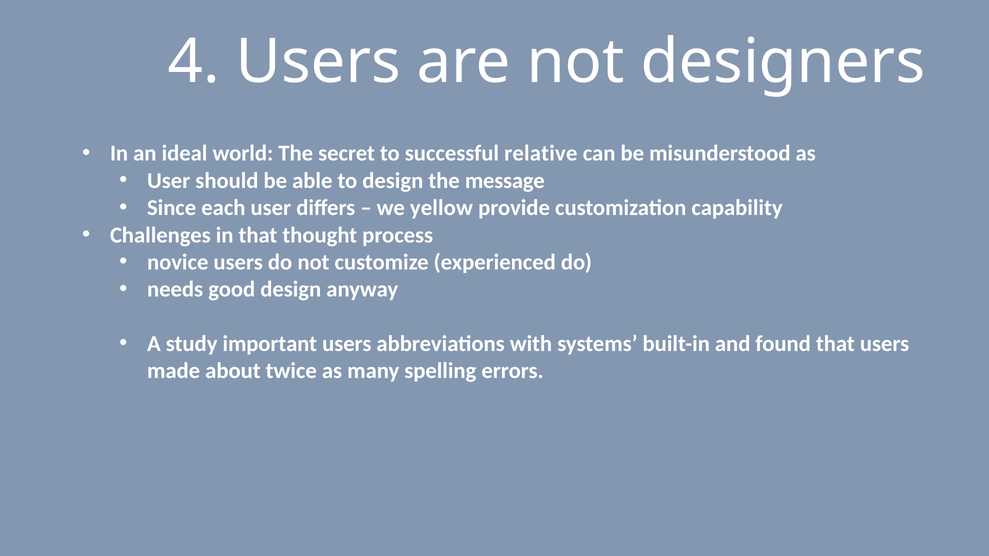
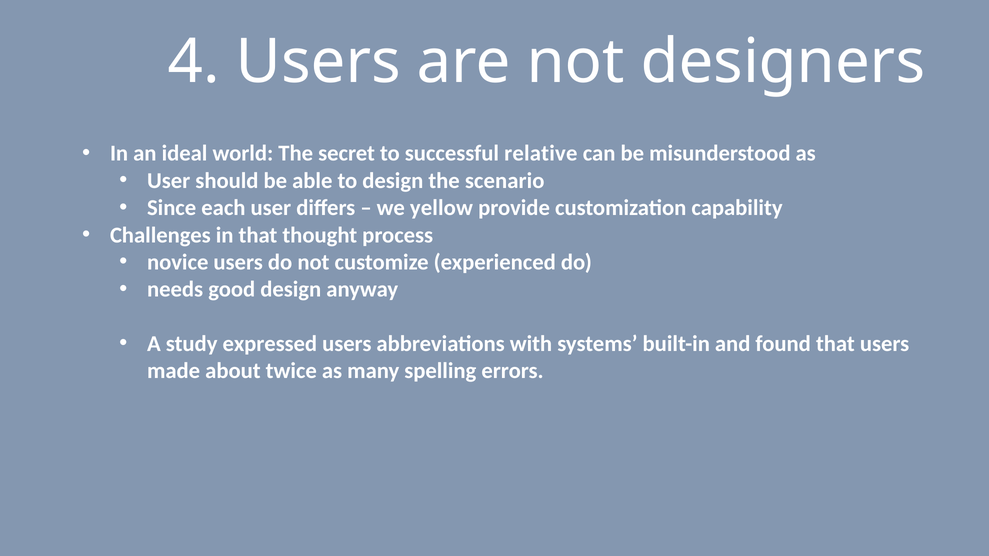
message: message -> scenario
important: important -> expressed
